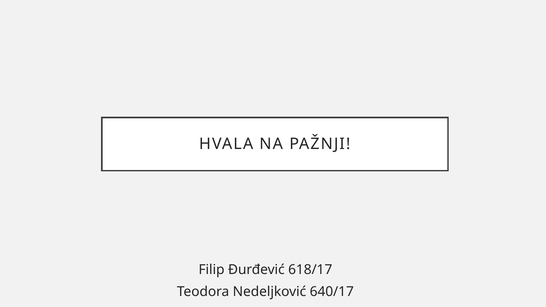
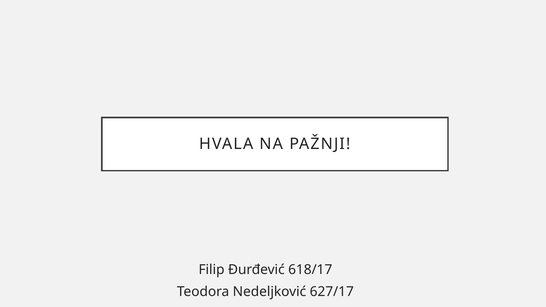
640/17: 640/17 -> 627/17
